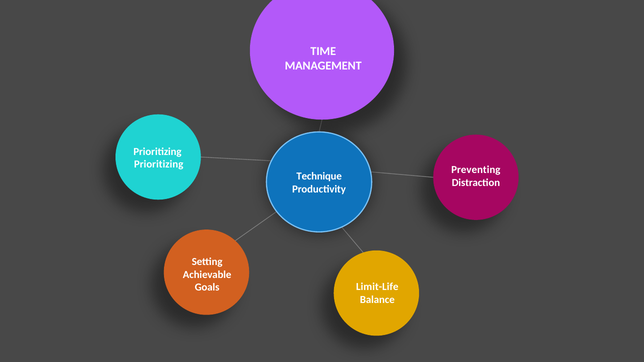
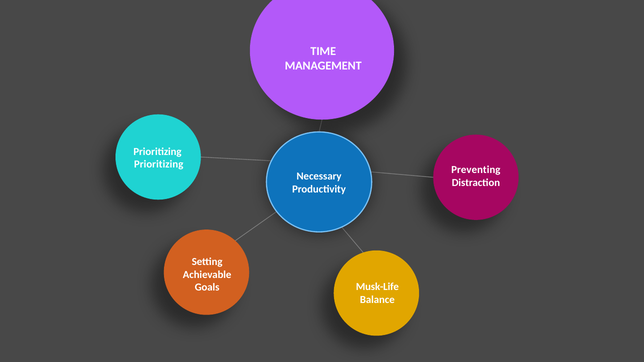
Technique: Technique -> Necessary
Limit-Life: Limit-Life -> Musk-Life
